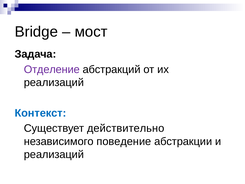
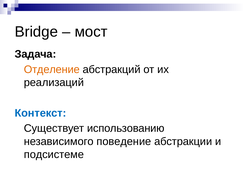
Отделение colour: purple -> orange
действительно: действительно -> использованию
реализаций at (54, 154): реализаций -> подсистеме
